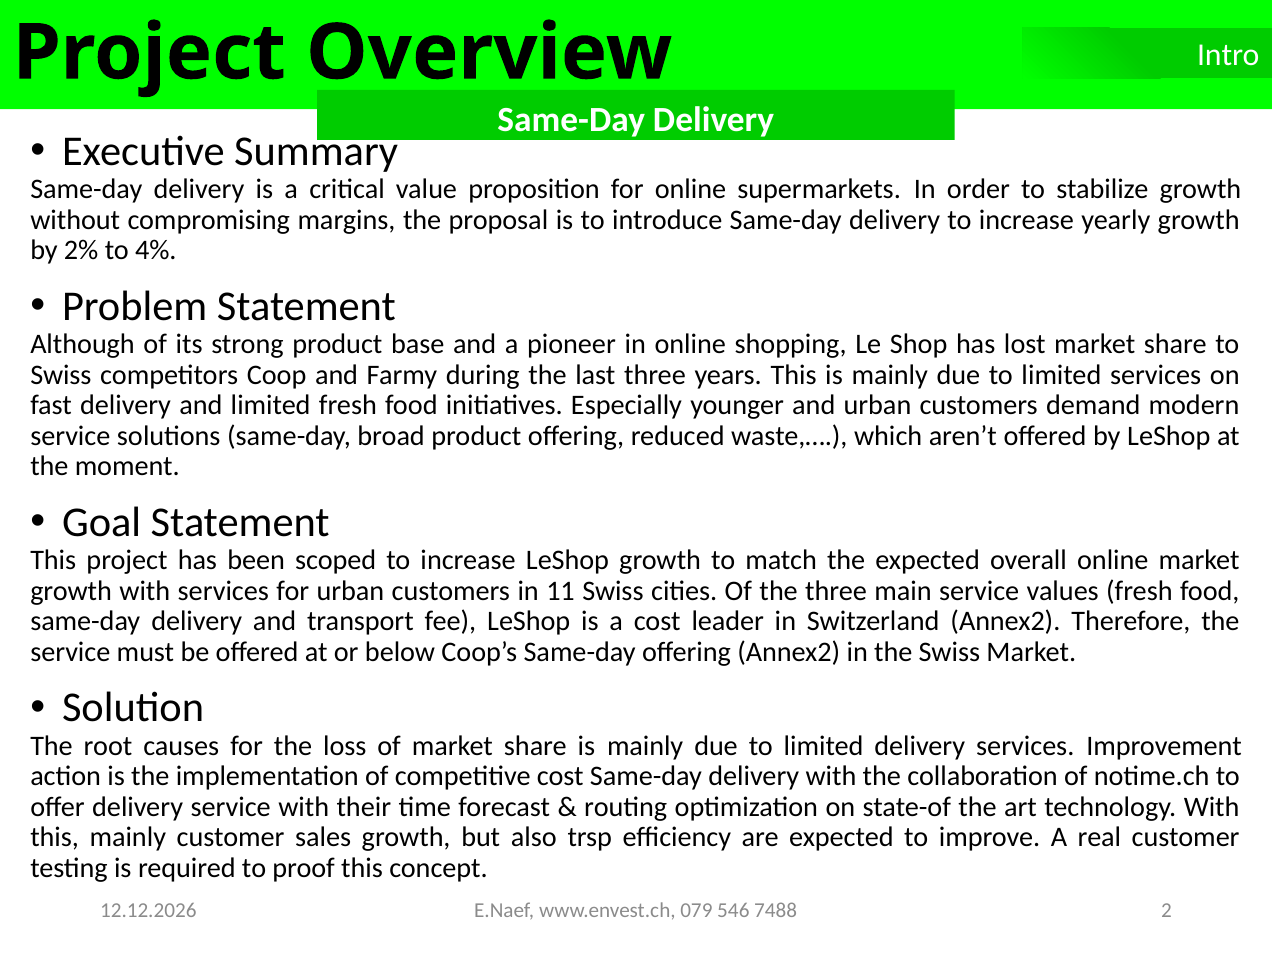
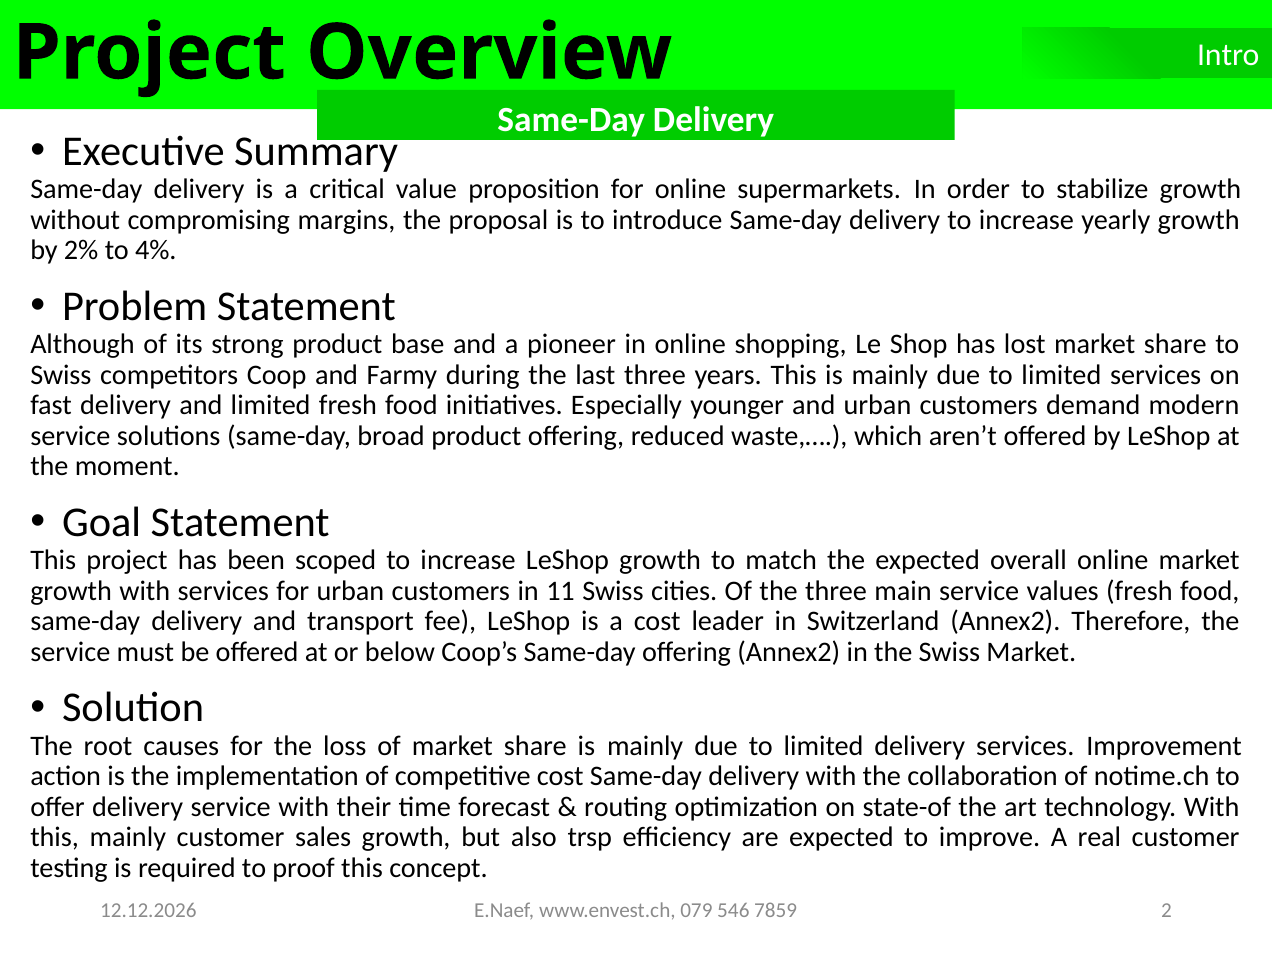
7488: 7488 -> 7859
